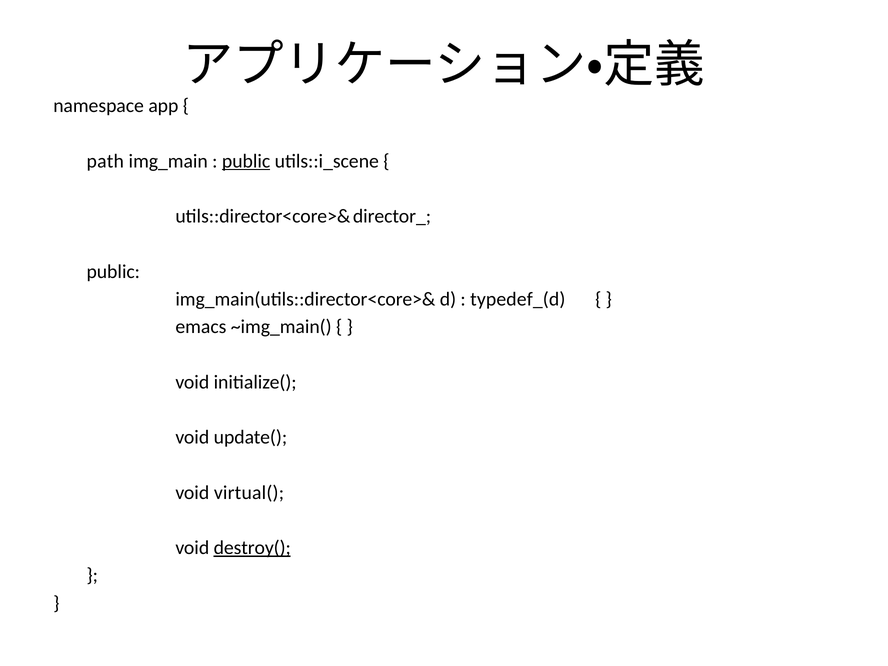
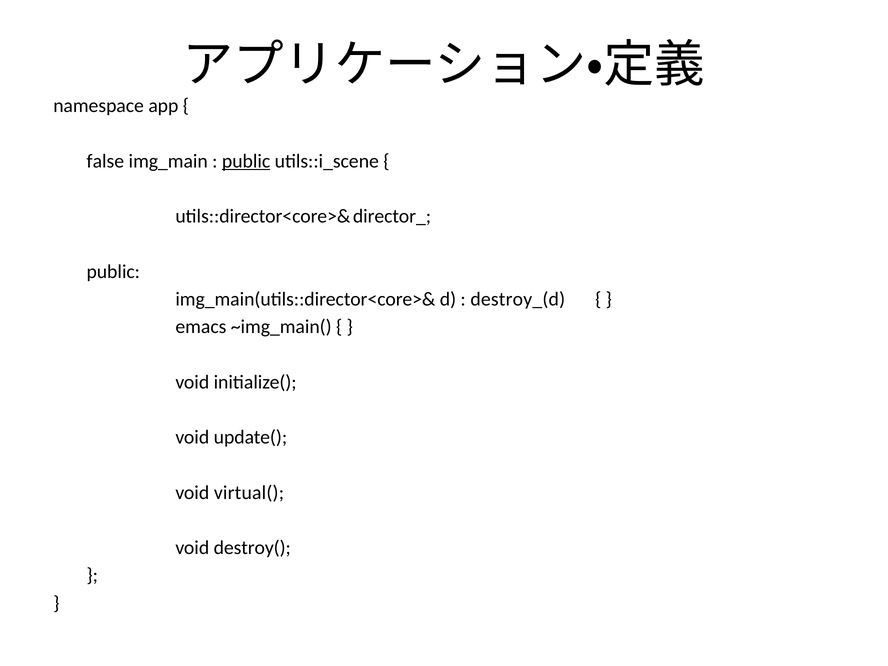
path: path -> false
typedef_(d: typedef_(d -> destroy_(d
destroy( underline: present -> none
